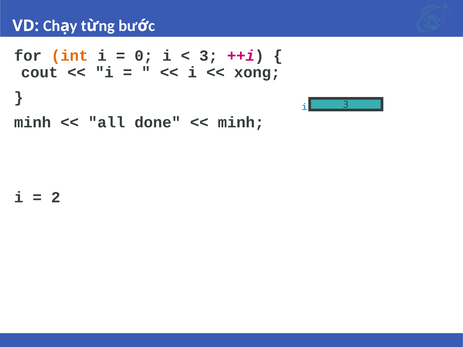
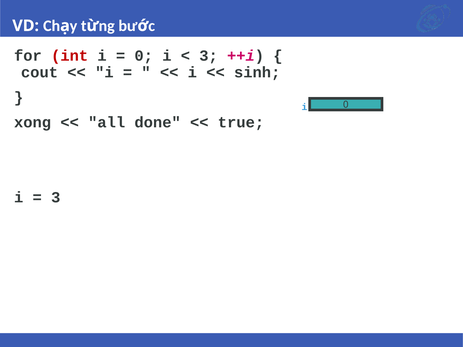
int colour: orange -> red
xong: xong -> sinh
i 3: 3 -> 0
minh at (33, 122): minh -> xong
minh at (241, 122): minh -> true
2 at (56, 198): 2 -> 3
